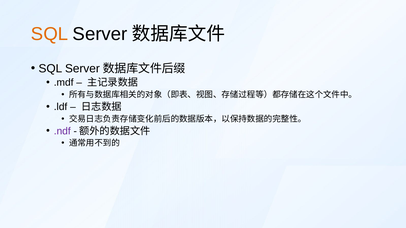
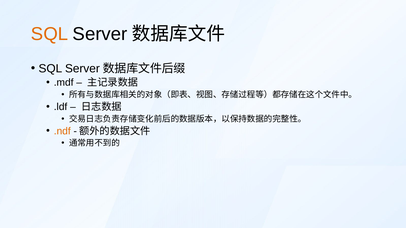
.ndf colour: purple -> orange
